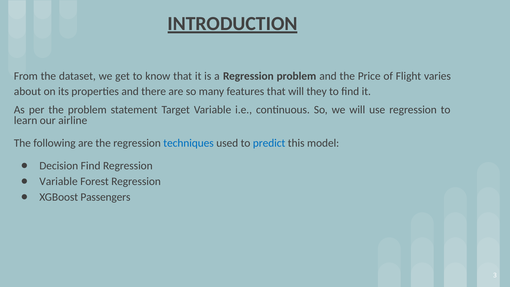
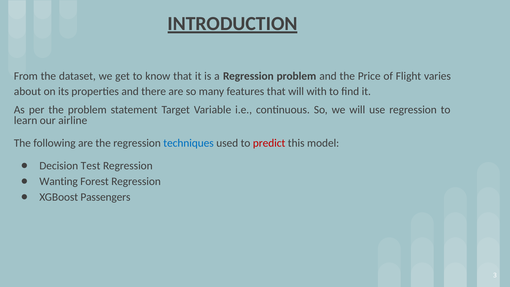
they: they -> with
predict colour: blue -> red
Decision Find: Find -> Test
Variable at (59, 181): Variable -> Wanting
